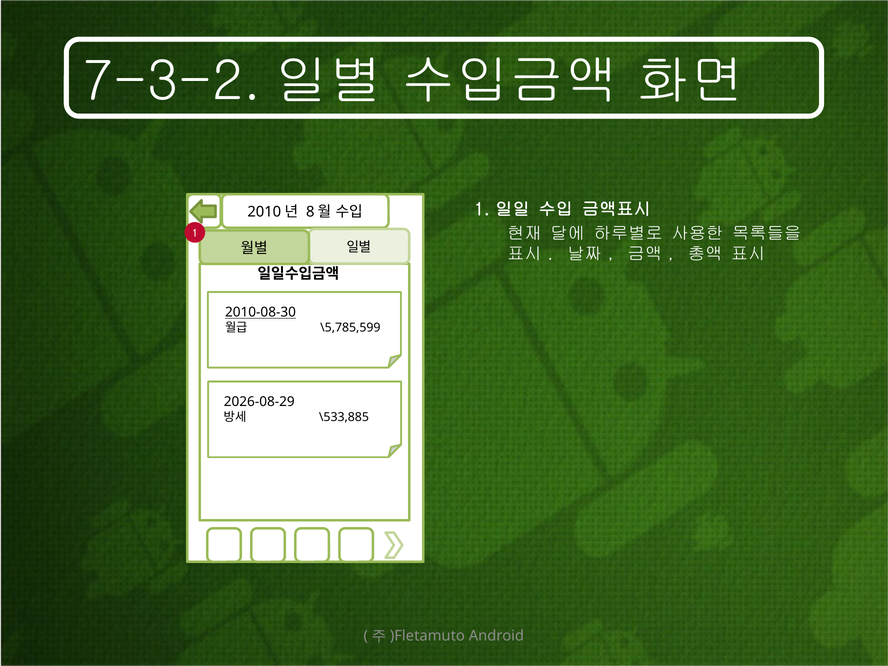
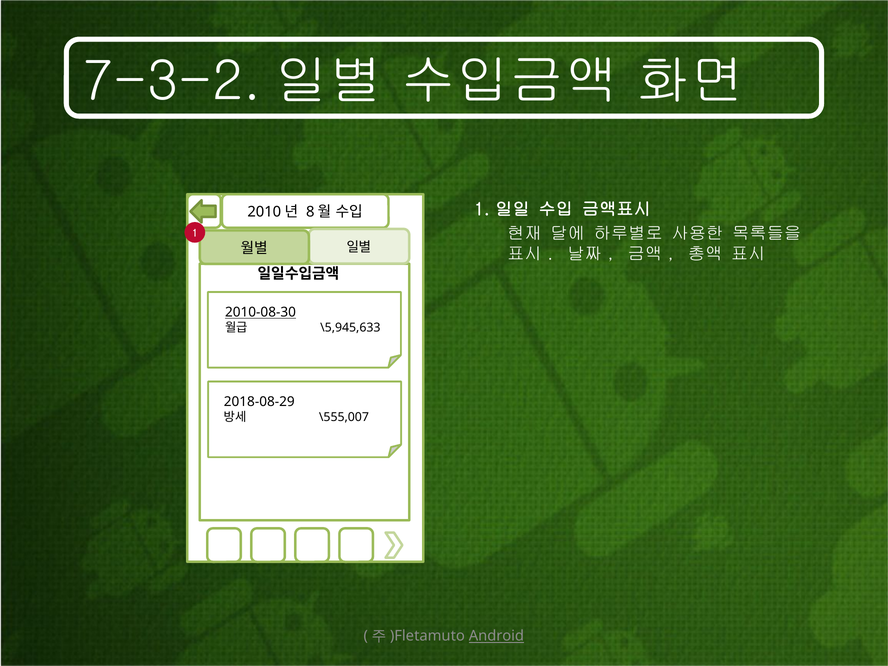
\5,785,599: \5,785,599 -> \5,945,633
2026-08-29: 2026-08-29 -> 2018-08-29
\533,885: \533,885 -> \555,007
Android underline: none -> present
